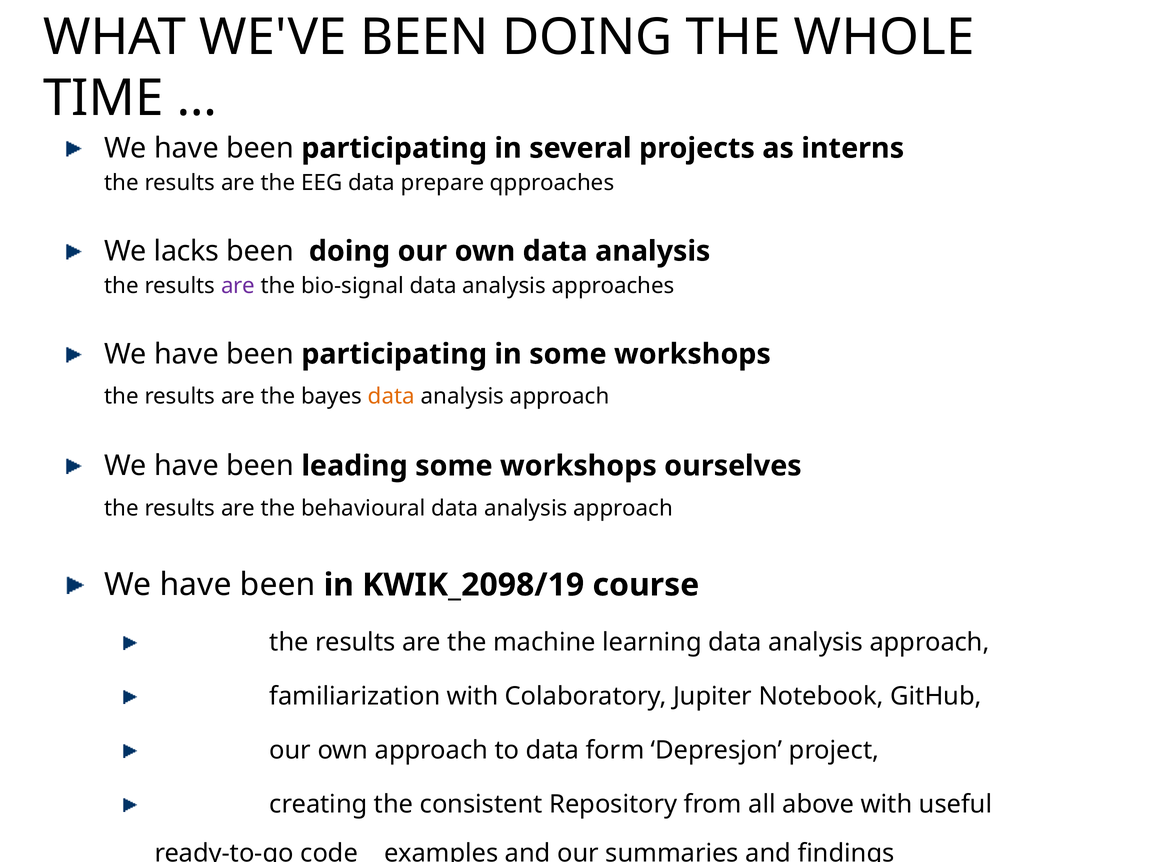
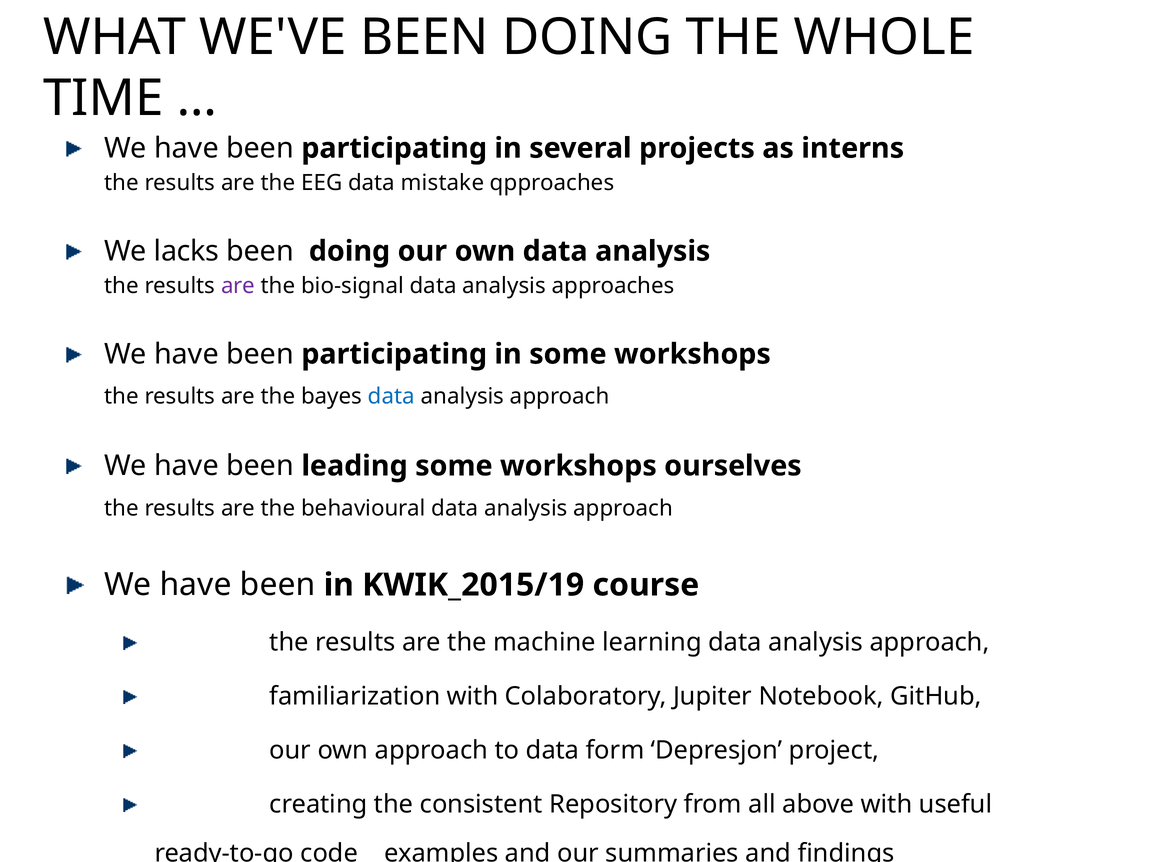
prepare: prepare -> mistake
data at (391, 396) colour: orange -> blue
KWIK_2098/19: KWIK_2098/19 -> KWIK_2015/19
